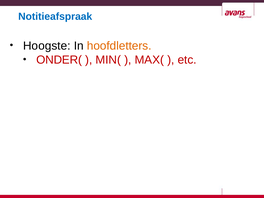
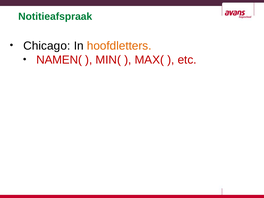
Notitieafspraak colour: blue -> green
Hoogste: Hoogste -> Chicago
ONDER(: ONDER( -> NAMEN(
